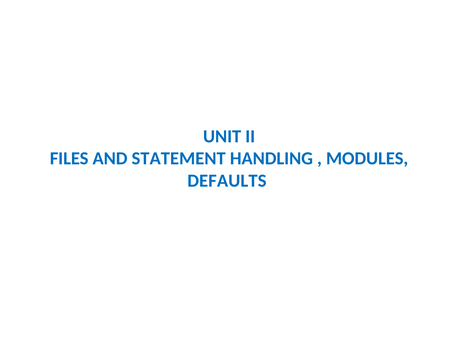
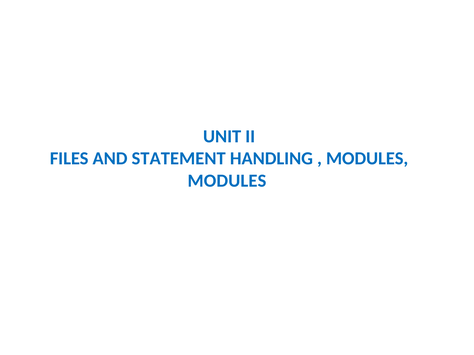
DEFAULTS at (227, 181): DEFAULTS -> MODULES
